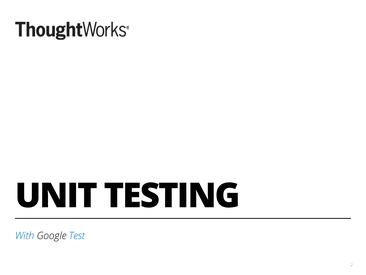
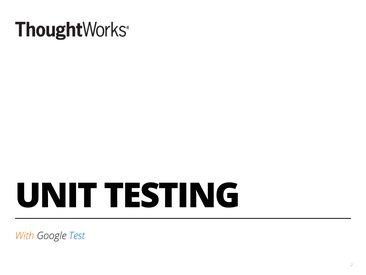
With colour: blue -> orange
